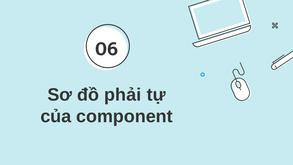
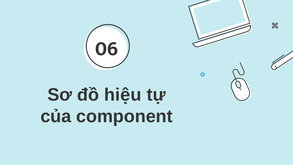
phải: phải -> hiệu
